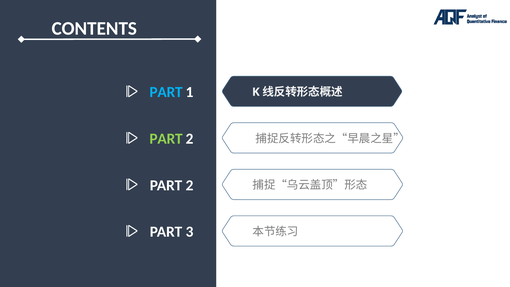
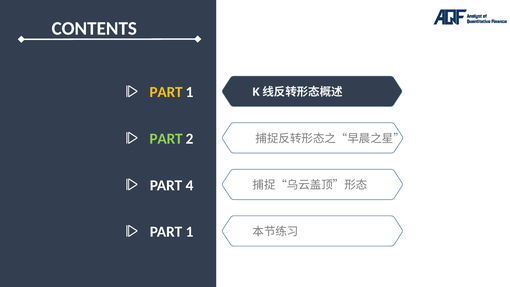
PART at (166, 92) colour: light blue -> yellow
2 at (189, 185): 2 -> 4
3 at (189, 232): 3 -> 1
